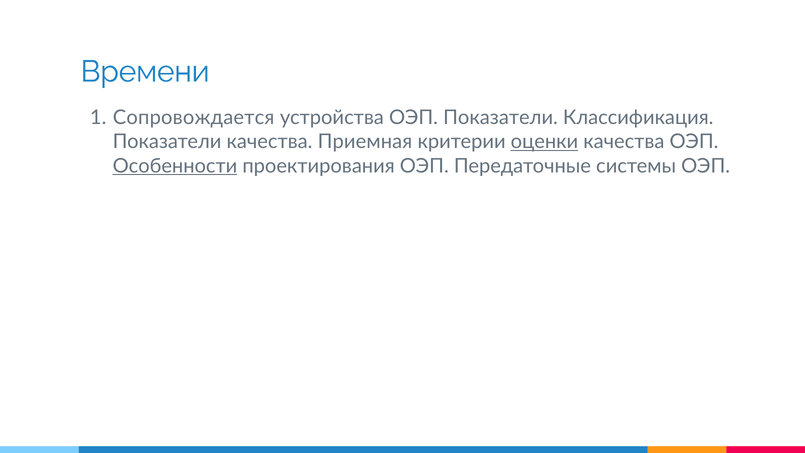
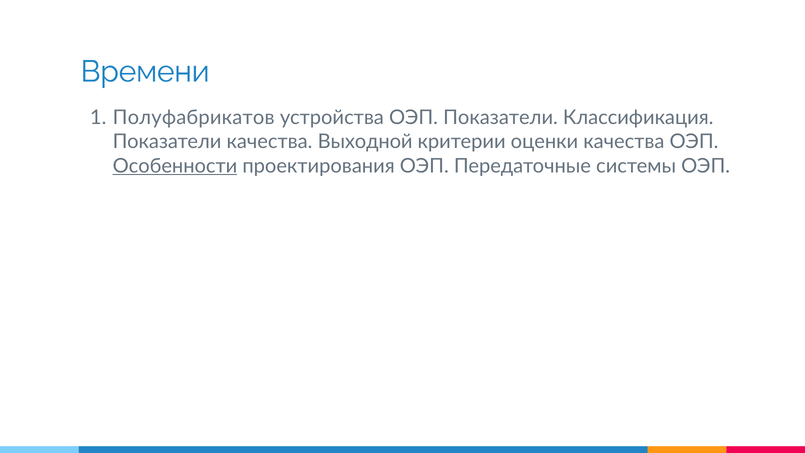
Сопровождается: Сопровождается -> Полуфабрикатов
Приемная: Приемная -> Выходной
оценки underline: present -> none
